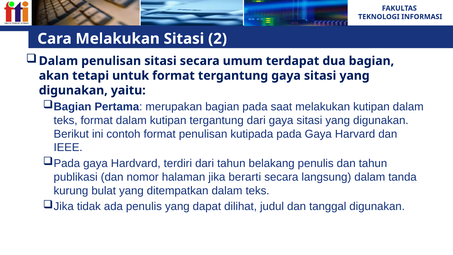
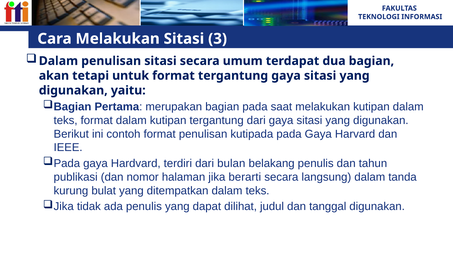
2: 2 -> 3
dari tahun: tahun -> bulan
